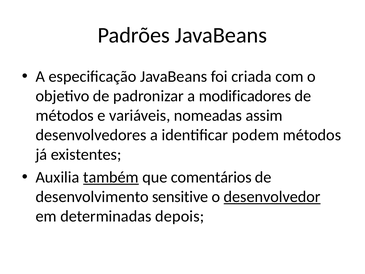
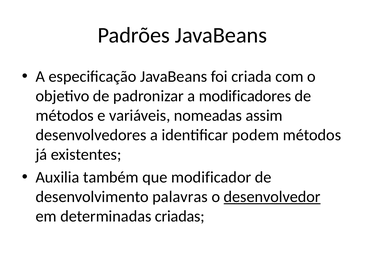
também underline: present -> none
comentários: comentários -> modificador
sensitive: sensitive -> palavras
depois: depois -> criadas
